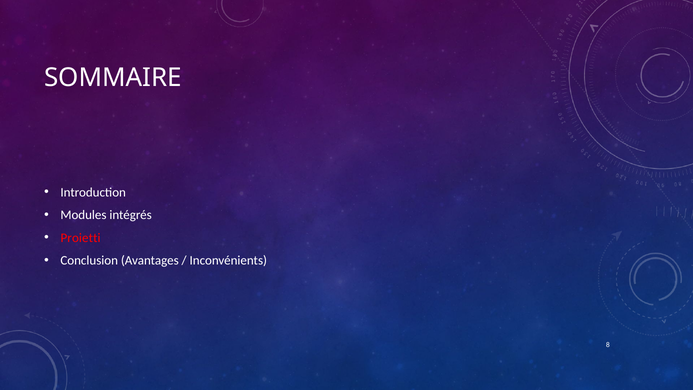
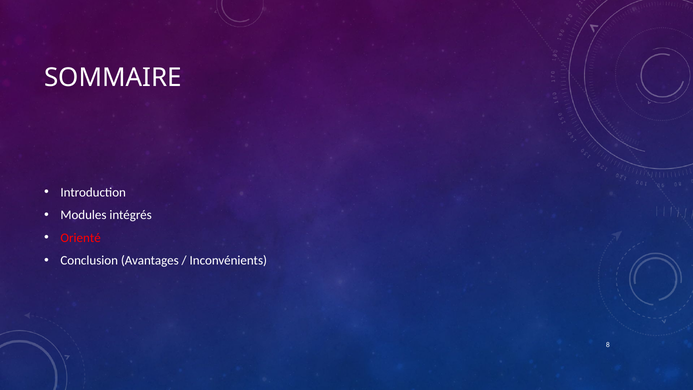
Proietti: Proietti -> Orienté
